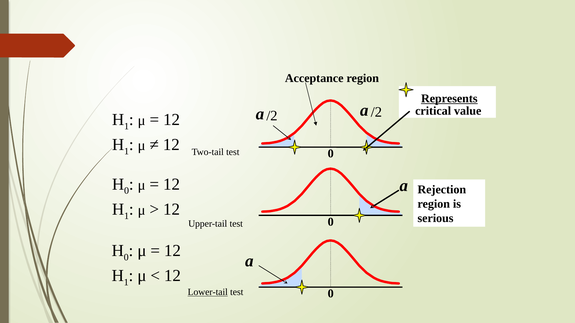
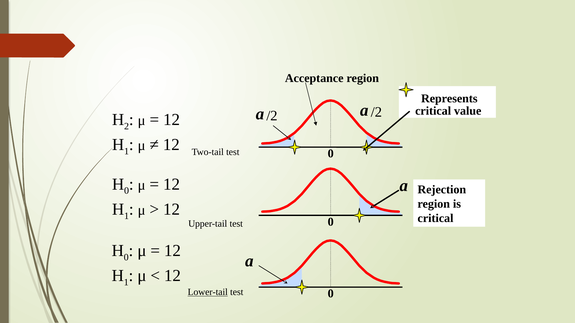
Represents underline: present -> none
1 at (127, 126): 1 -> 2
serious at (436, 219): serious -> critical
